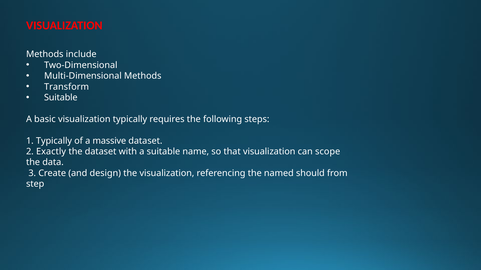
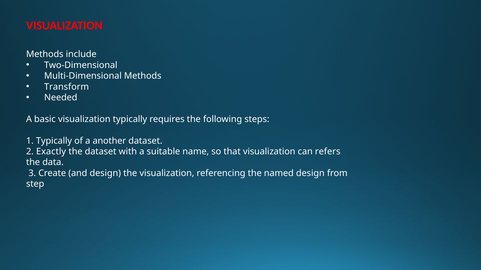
Suitable at (61, 98): Suitable -> Needed
massive: massive -> another
scope: scope -> refers
named should: should -> design
